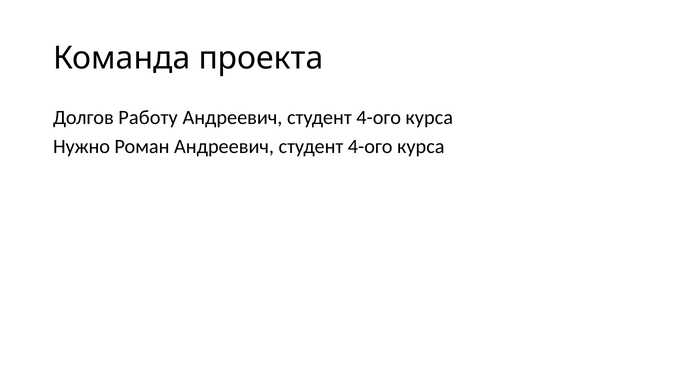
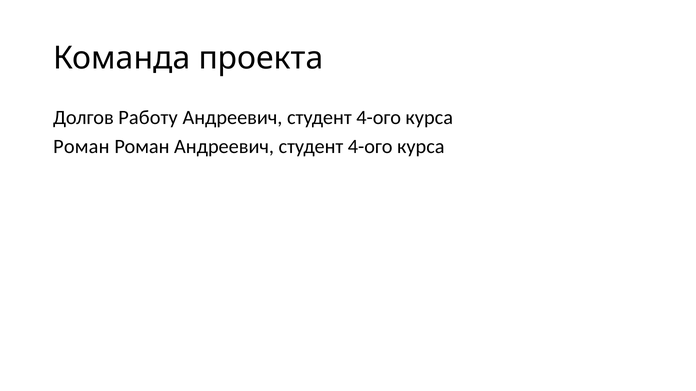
Нужно at (82, 147): Нужно -> Роман
